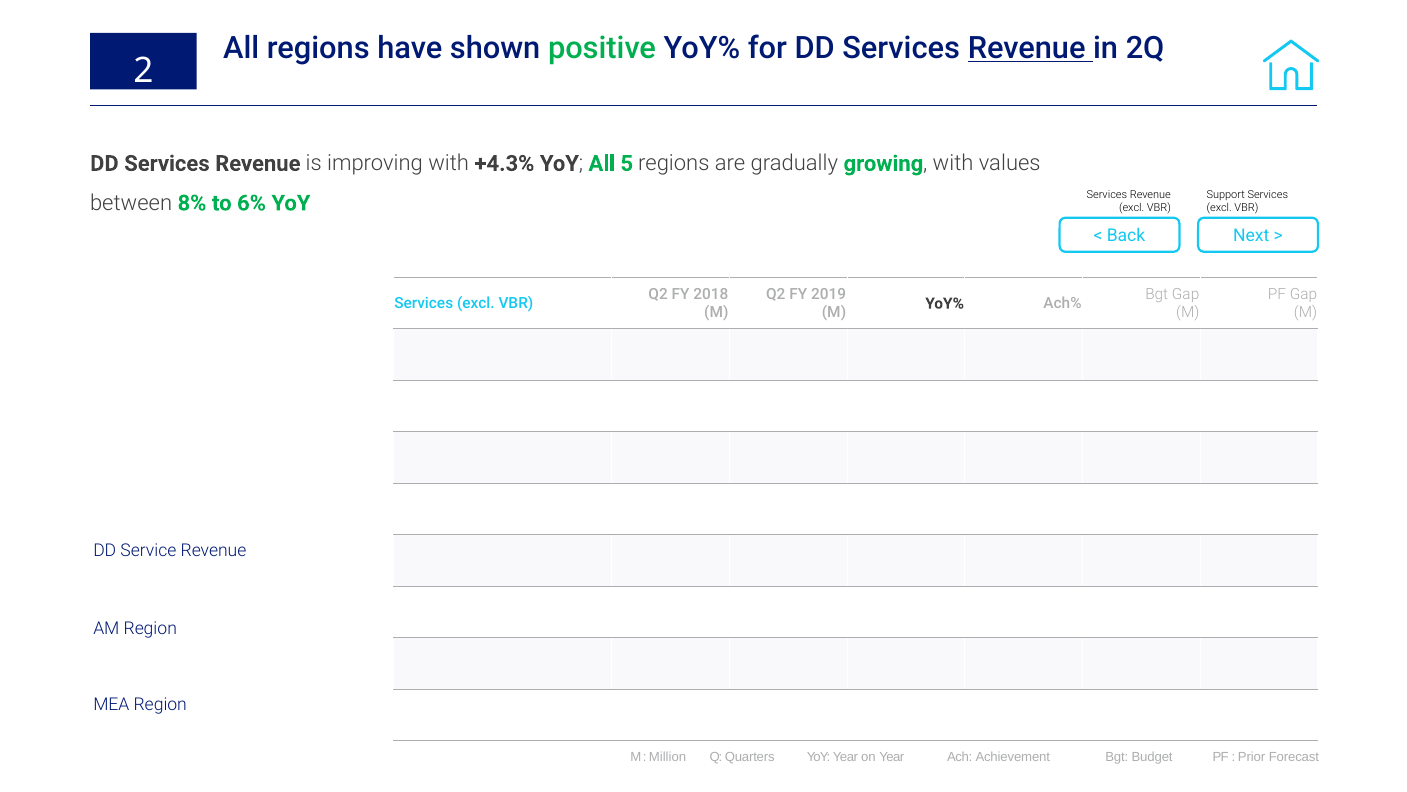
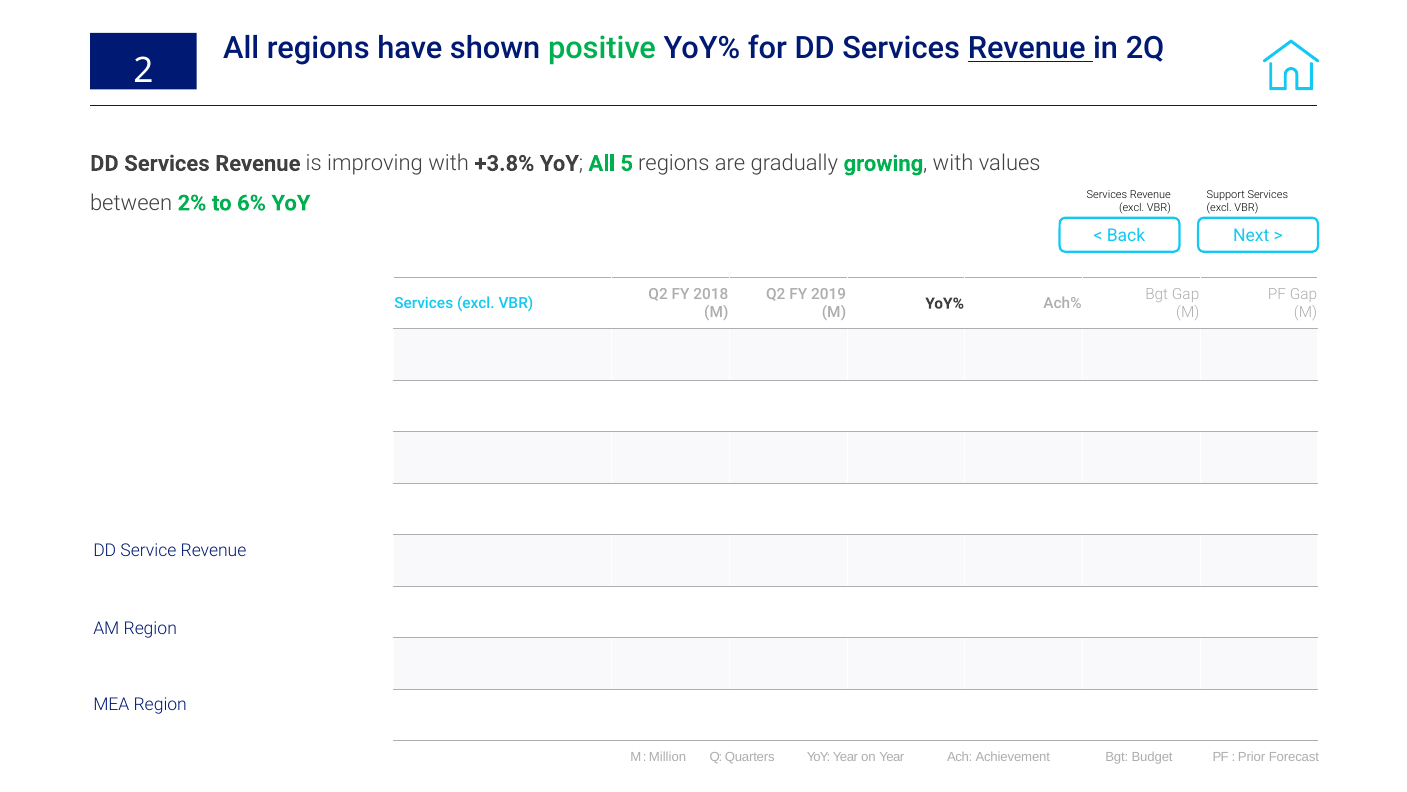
+4.3%: +4.3% -> +3.8%
8%: 8% -> 2%
